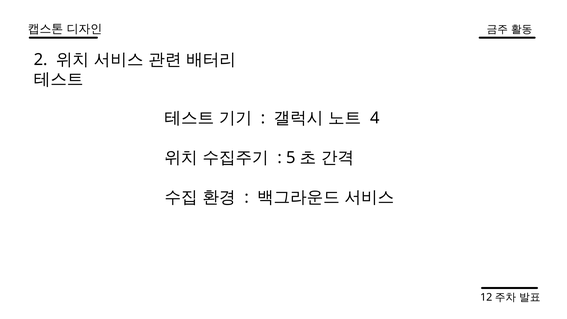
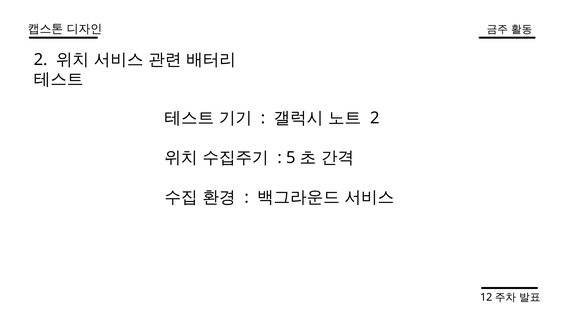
4 at (375, 118): 4 -> 2
